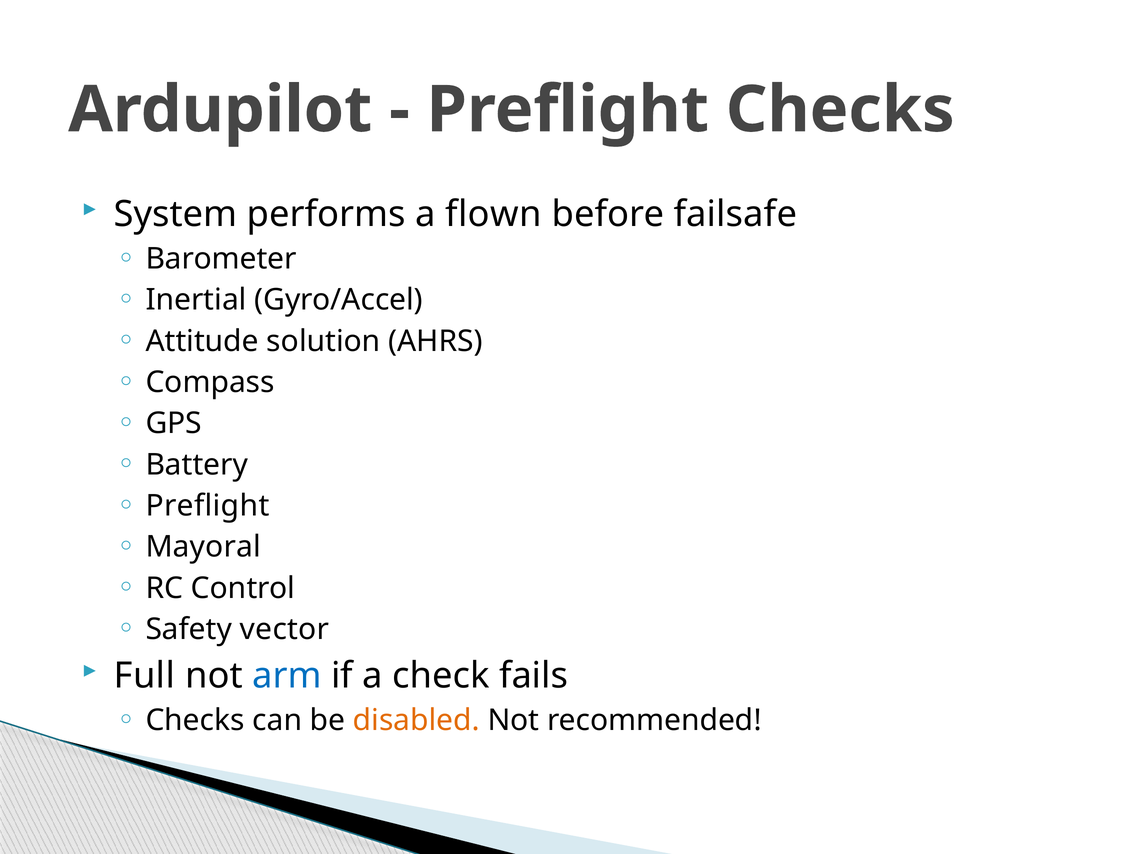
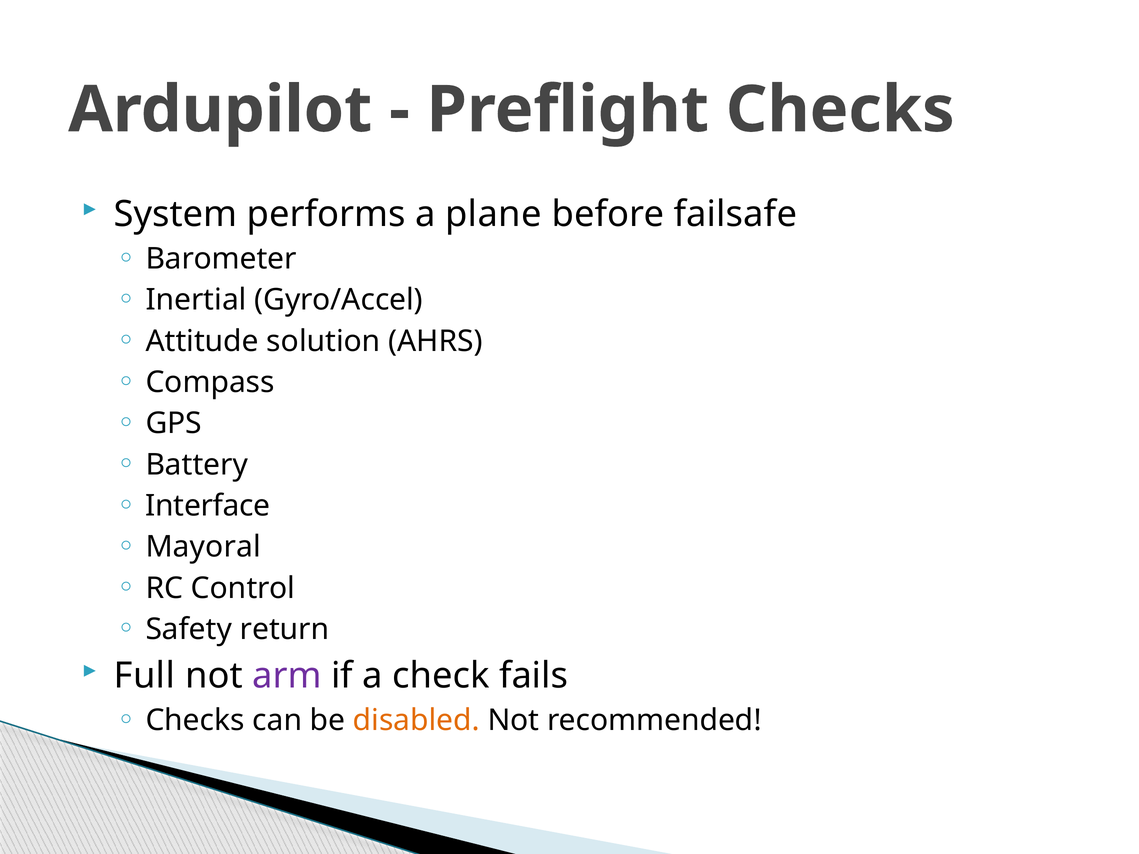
flown: flown -> plane
Preflight at (208, 506): Preflight -> Interface
vector: vector -> return
arm colour: blue -> purple
